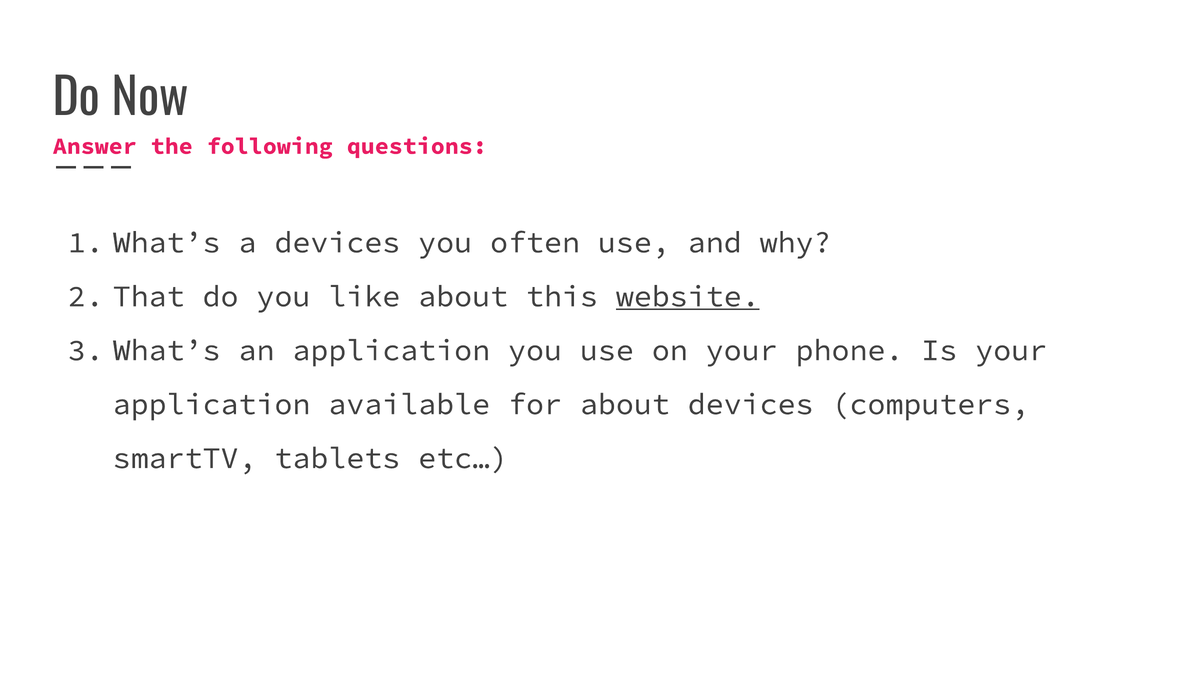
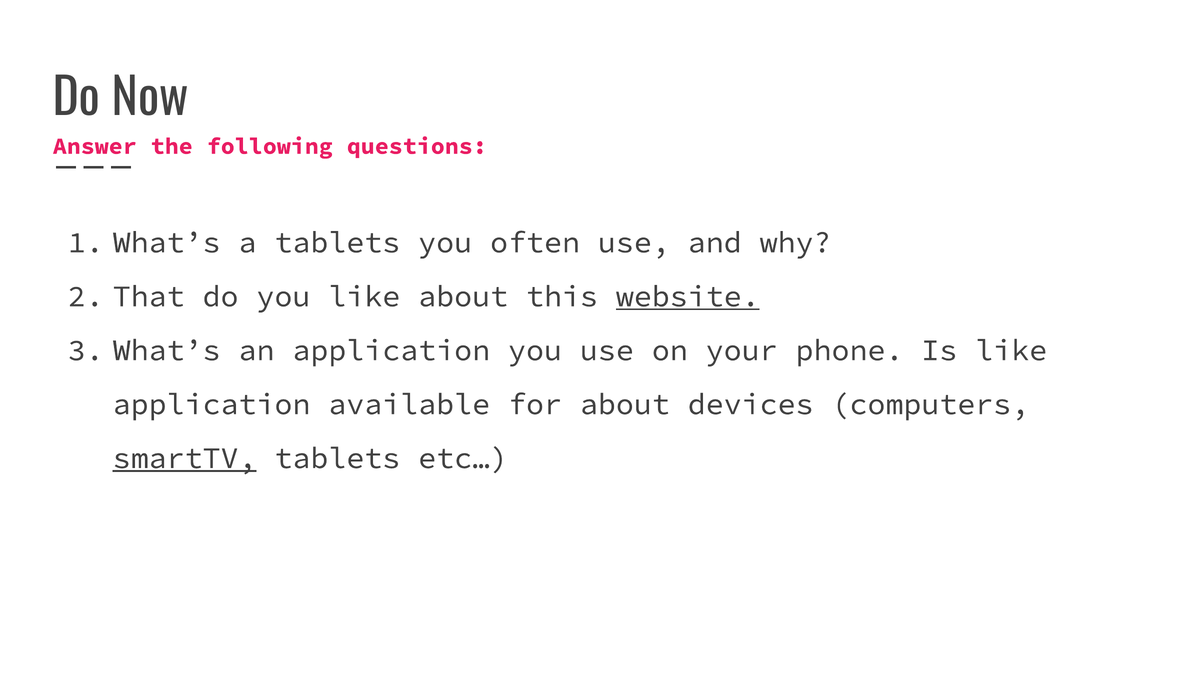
a devices: devices -> tablets
Is your: your -> like
smartTV underline: none -> present
